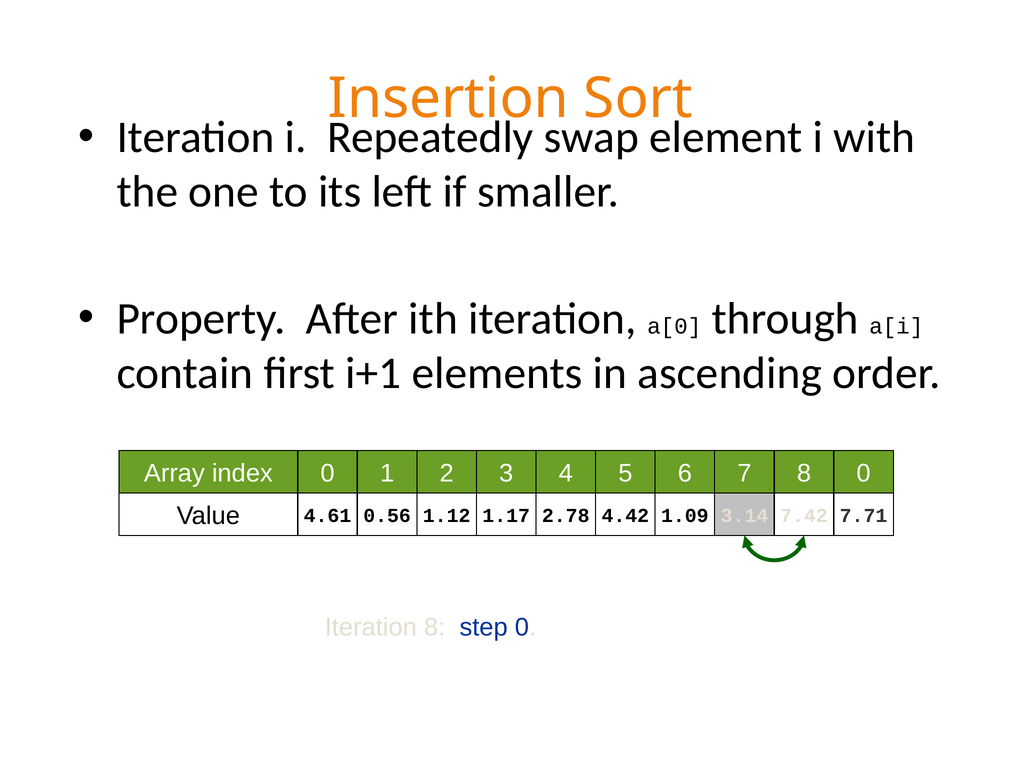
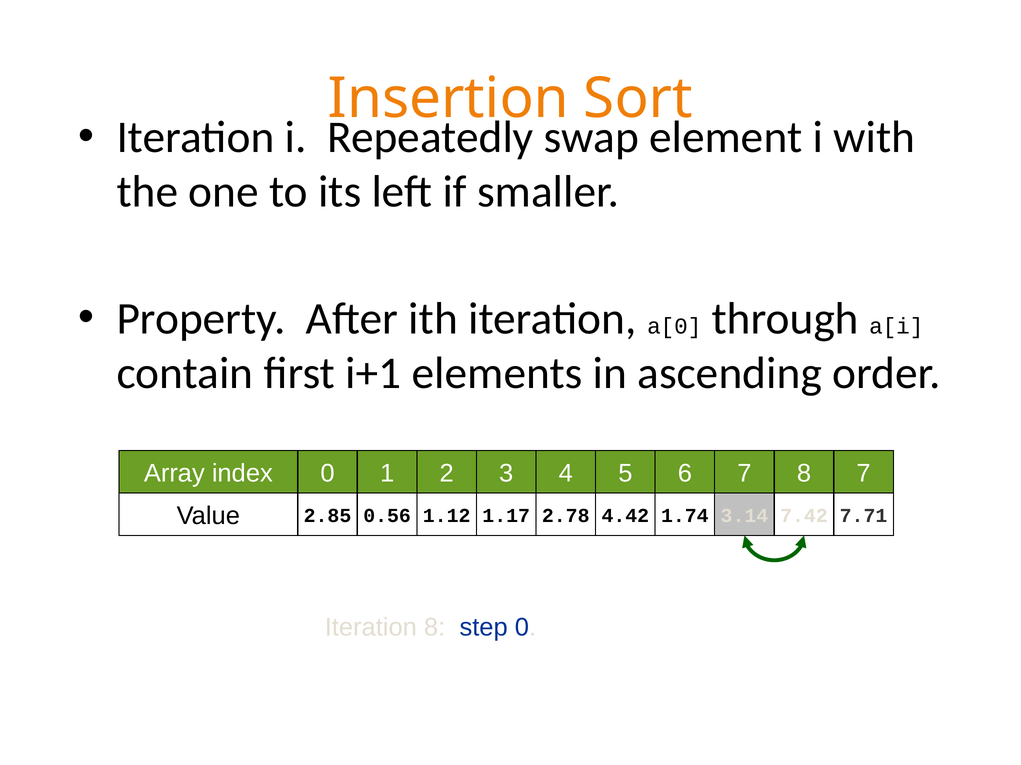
8 0: 0 -> 7
1.09: 1.09 -> 1.74
4.61: 4.61 -> 2.85
